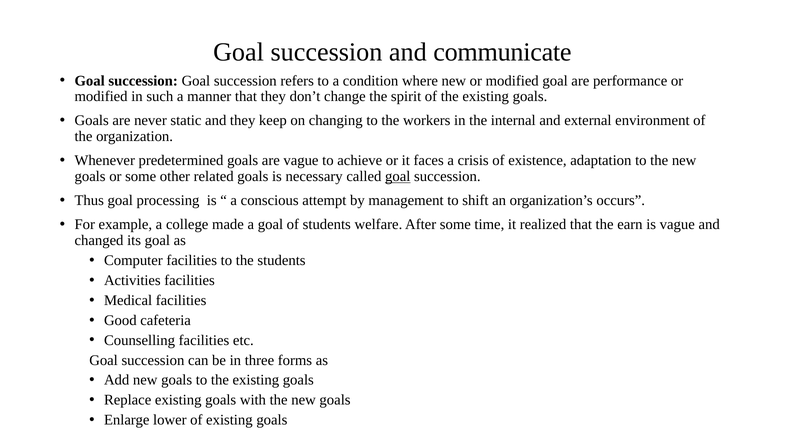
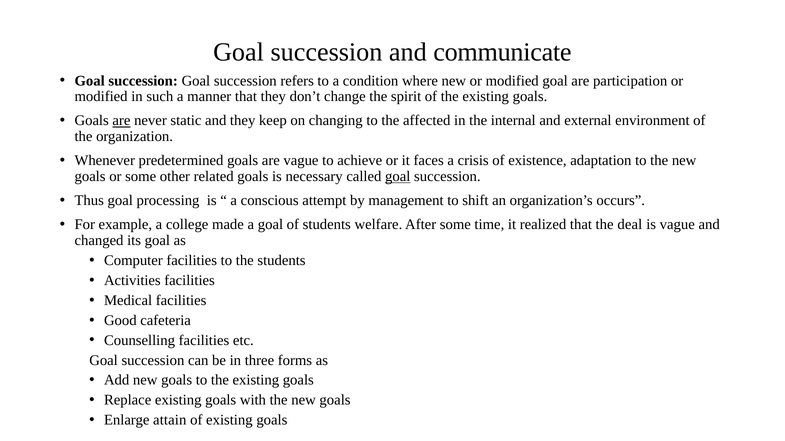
performance: performance -> participation
are at (121, 121) underline: none -> present
workers: workers -> affected
earn: earn -> deal
lower: lower -> attain
